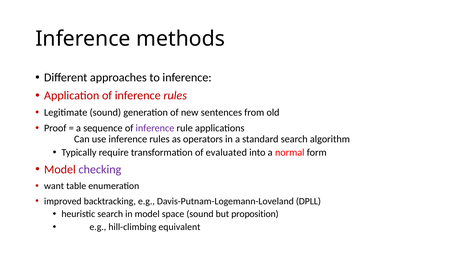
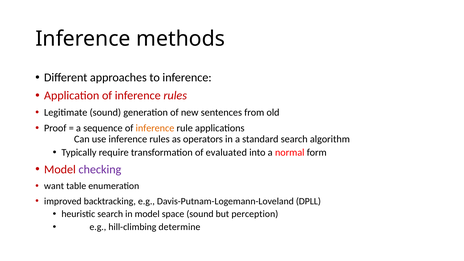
inference at (155, 128) colour: purple -> orange
proposition: proposition -> perception
equivalent: equivalent -> determine
